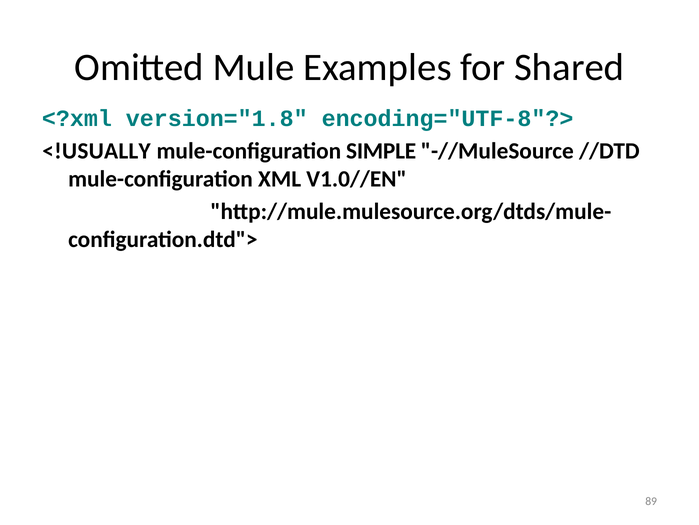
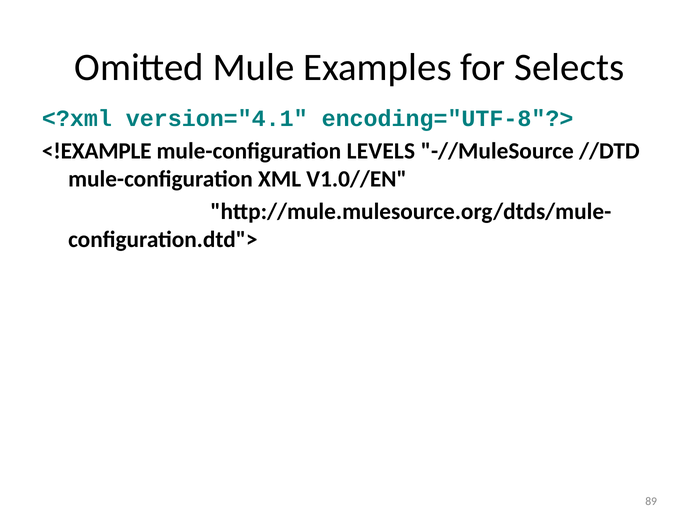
Shared: Shared -> Selects
version="1.8: version="1.8 -> version="4.1
<!USUALLY: <!USUALLY -> <!EXAMPLE
SIMPLE: SIMPLE -> LEVELS
